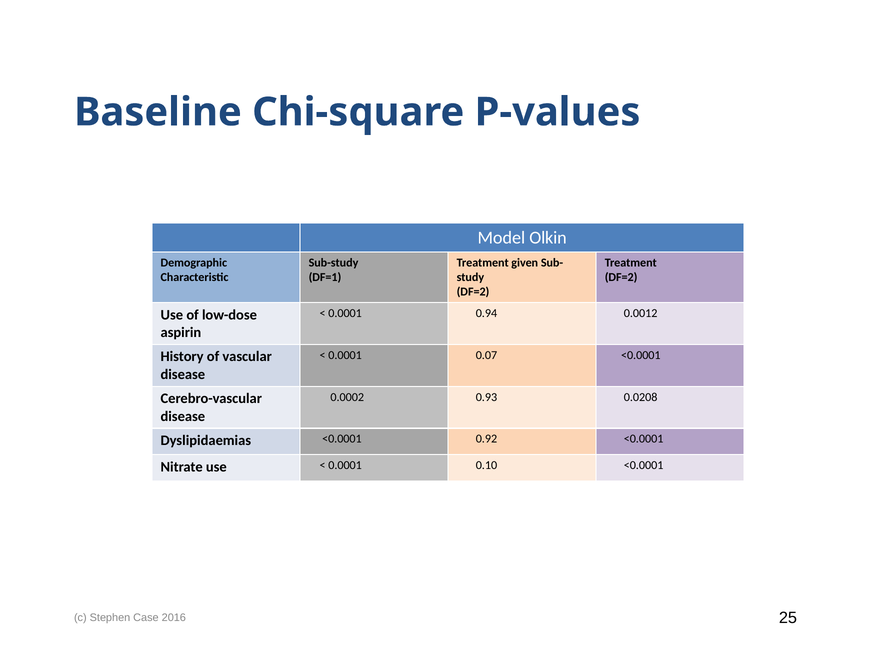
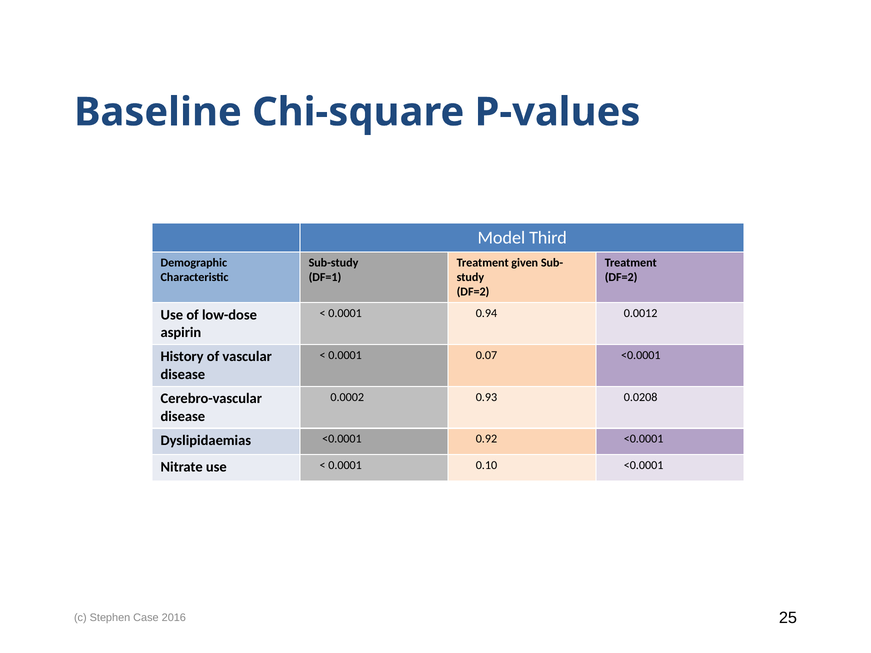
Olkin: Olkin -> Third
